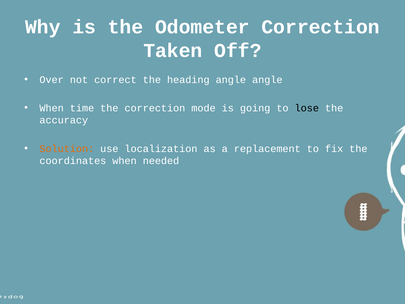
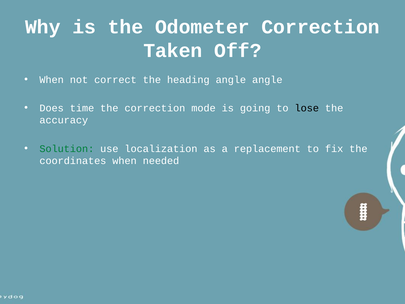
Over at (52, 80): Over -> When
When at (52, 108): When -> Does
Solution colour: orange -> green
